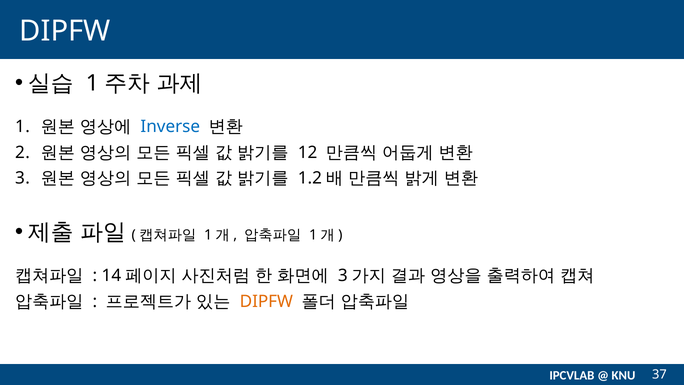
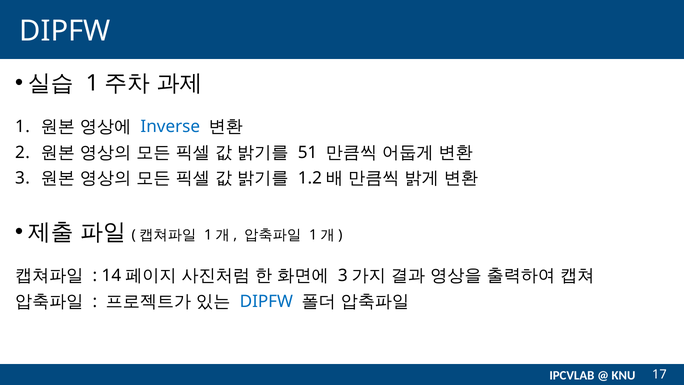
12: 12 -> 51
DIPFW at (266, 301) colour: orange -> blue
37: 37 -> 17
